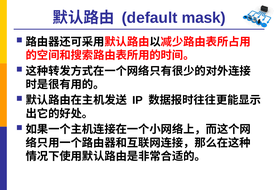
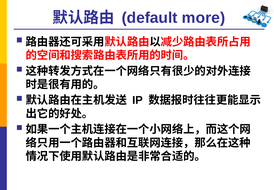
mask: mask -> more
